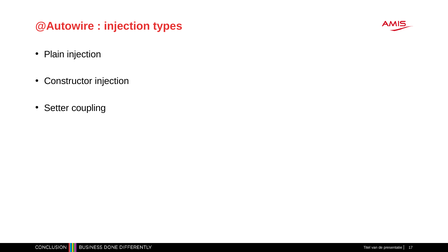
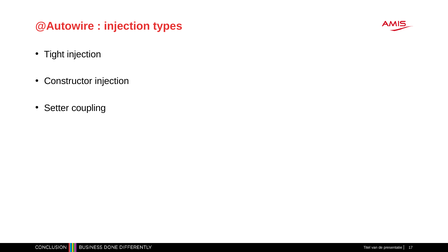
Plain: Plain -> Tight
